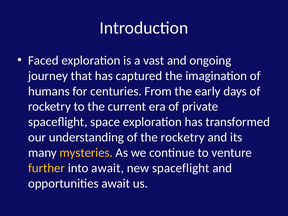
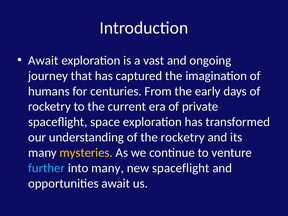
Faced at (43, 60): Faced -> Await
further colour: yellow -> light blue
into await: await -> many
